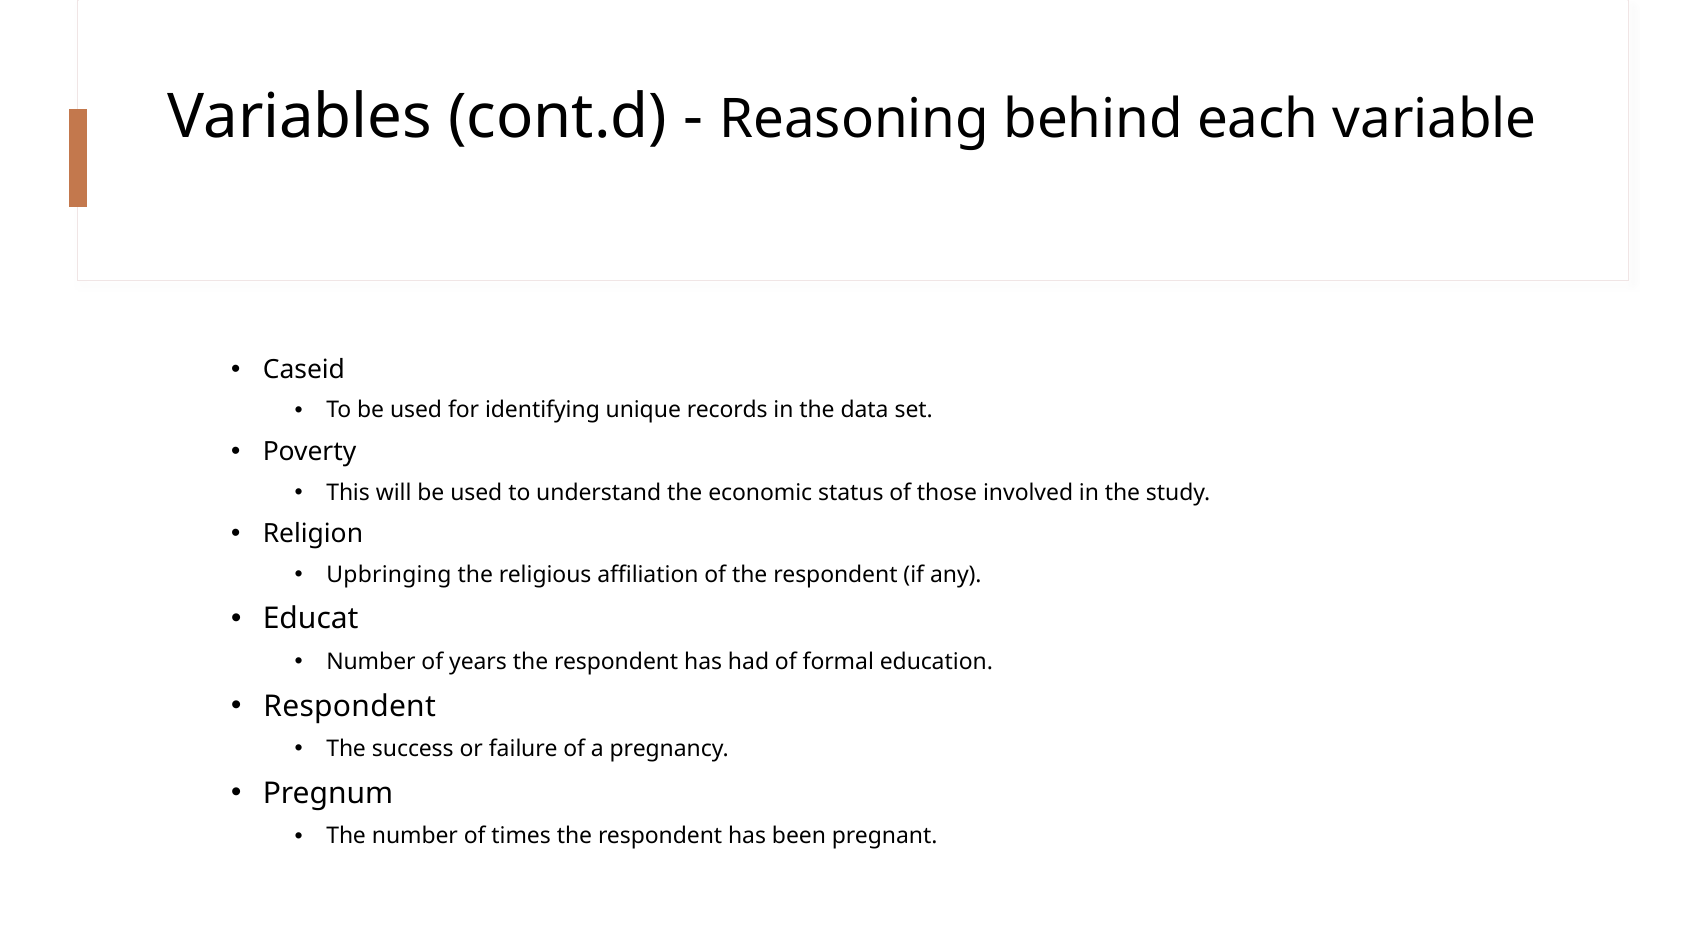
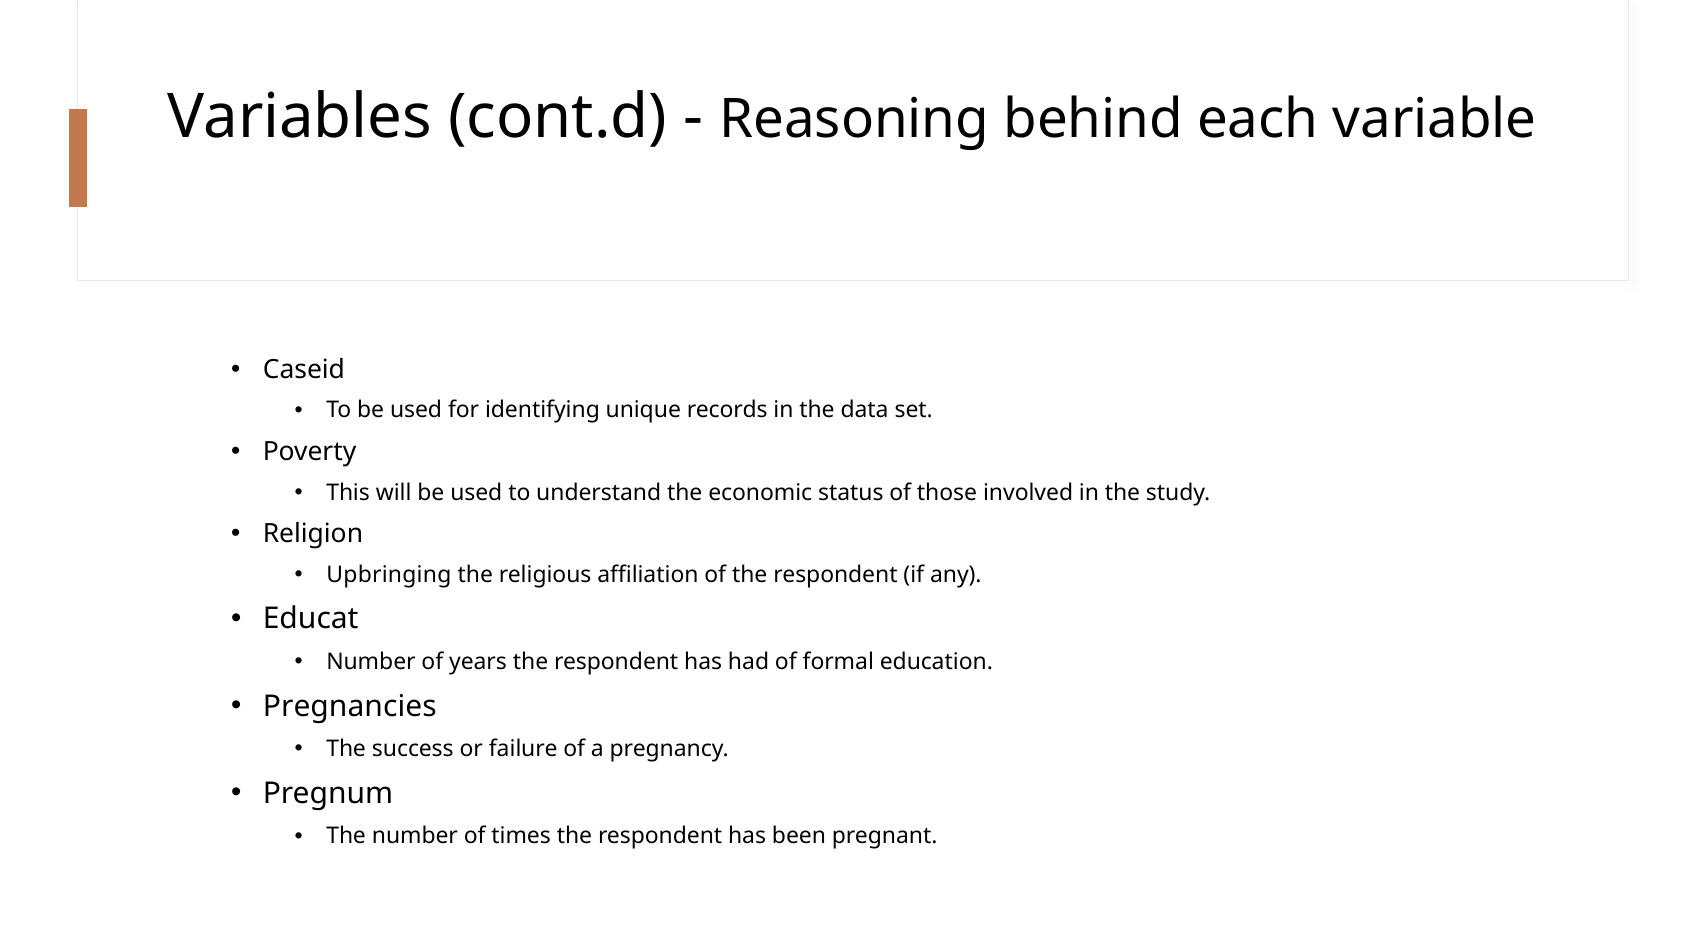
Respondent at (350, 706): Respondent -> Pregnancies
